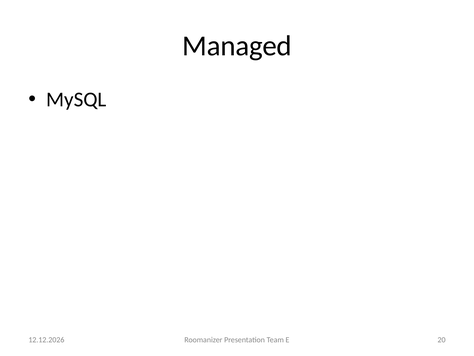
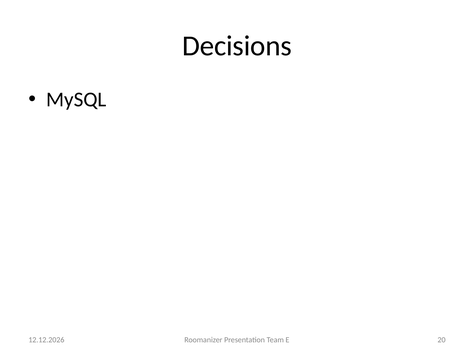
Managed: Managed -> Decisions
